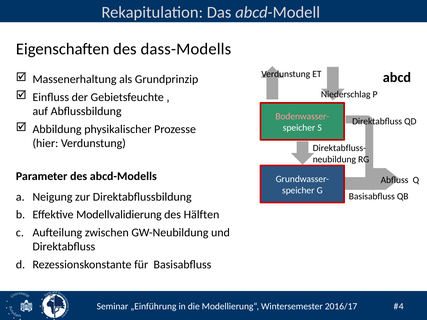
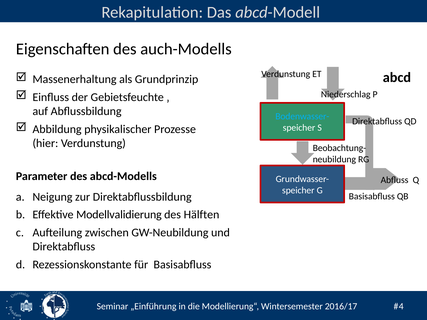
dass-Modells: dass-Modells -> auch-Modells
Bodenwasser- colour: pink -> light blue
Direktabfluss-: Direktabfluss- -> Beobachtung-
